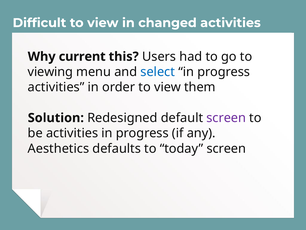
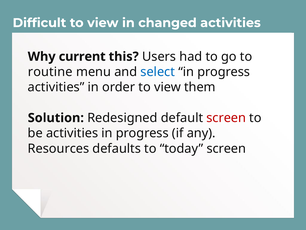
viewing: viewing -> routine
screen at (226, 118) colour: purple -> red
Aesthetics: Aesthetics -> Resources
